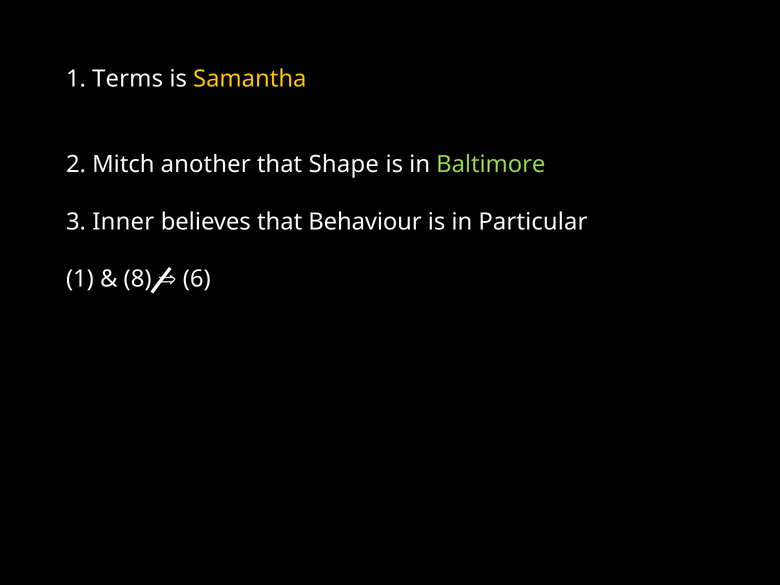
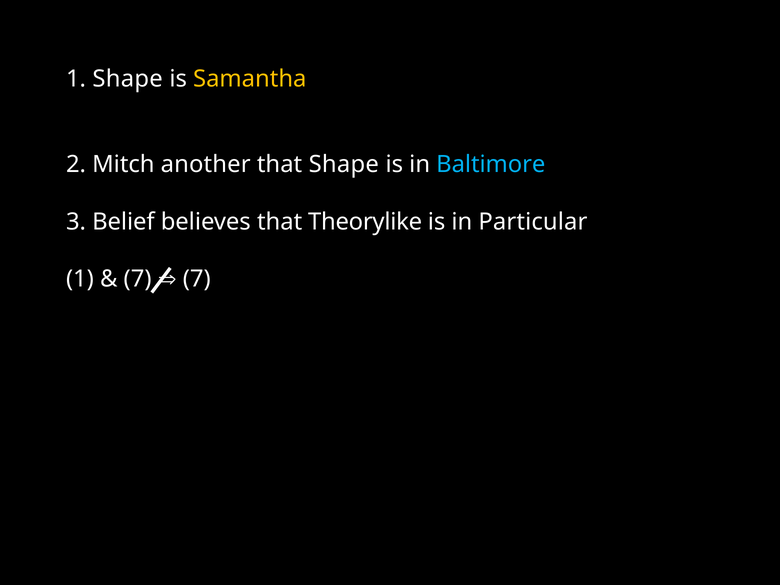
1 Terms: Terms -> Shape
Baltimore colour: light green -> light blue
Inner: Inner -> Belief
Behaviour: Behaviour -> Theorylike
8 at (138, 279): 8 -> 7
6 at (197, 279): 6 -> 7
